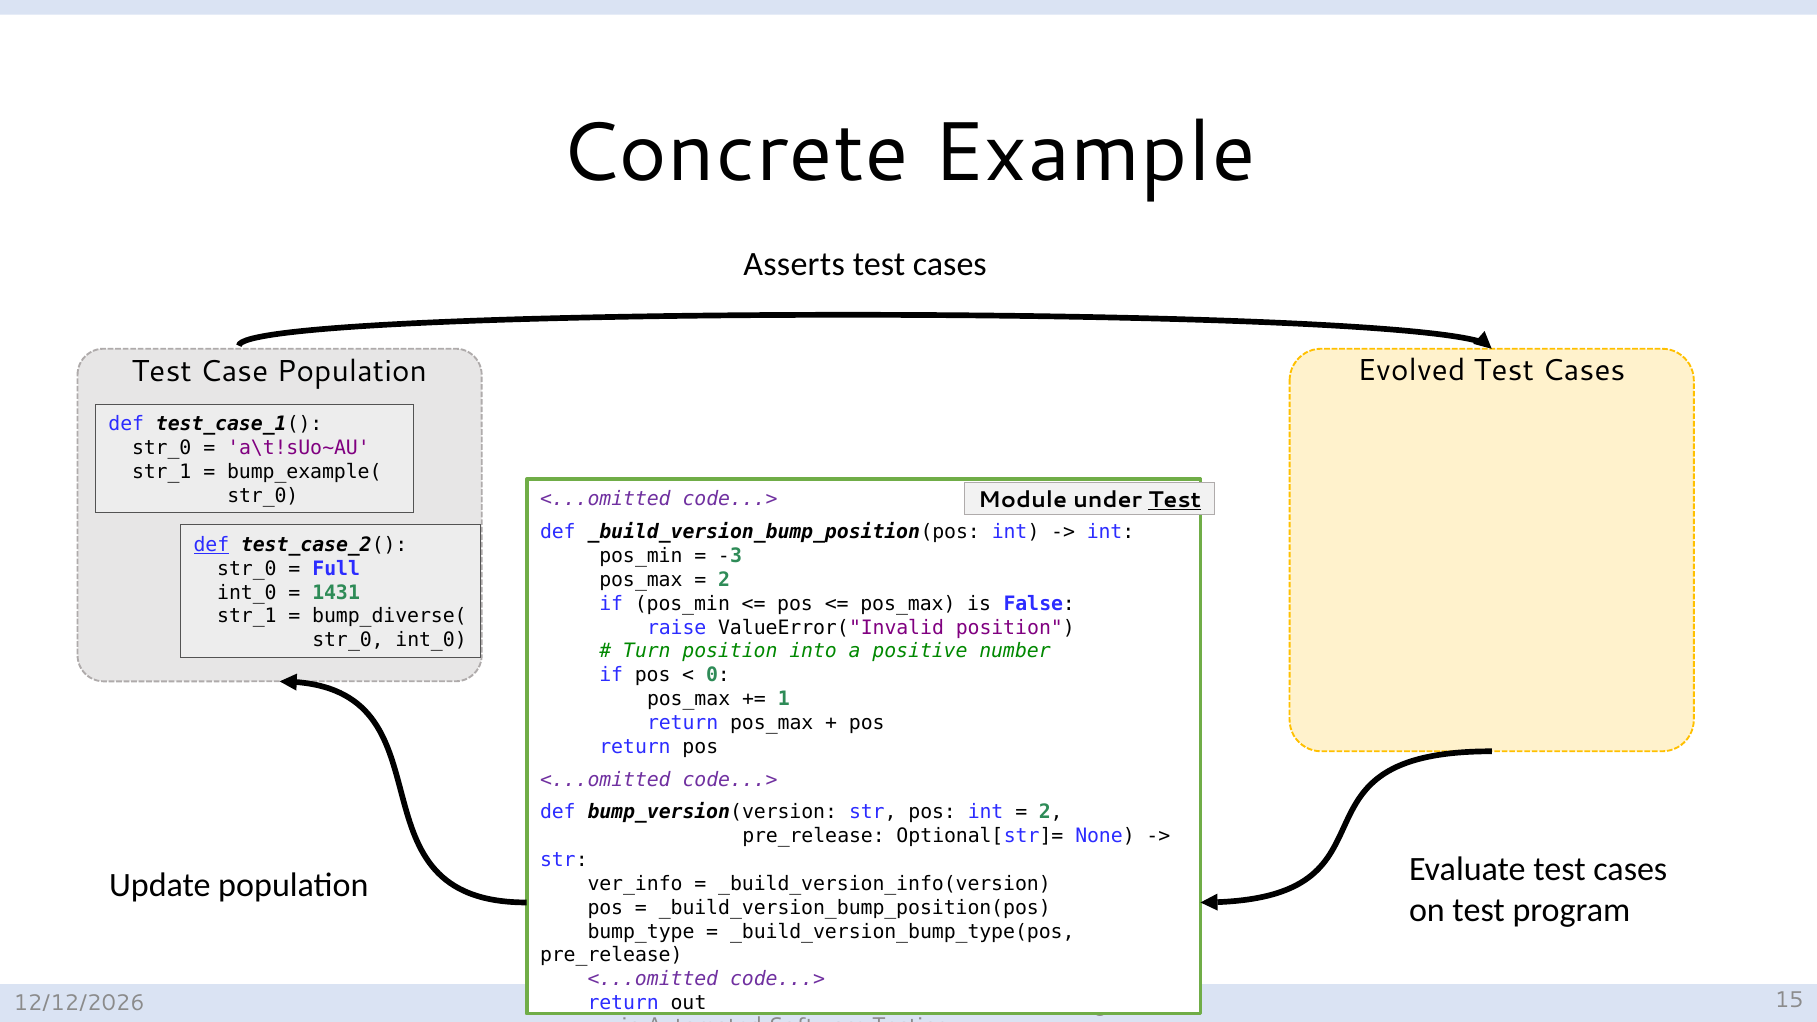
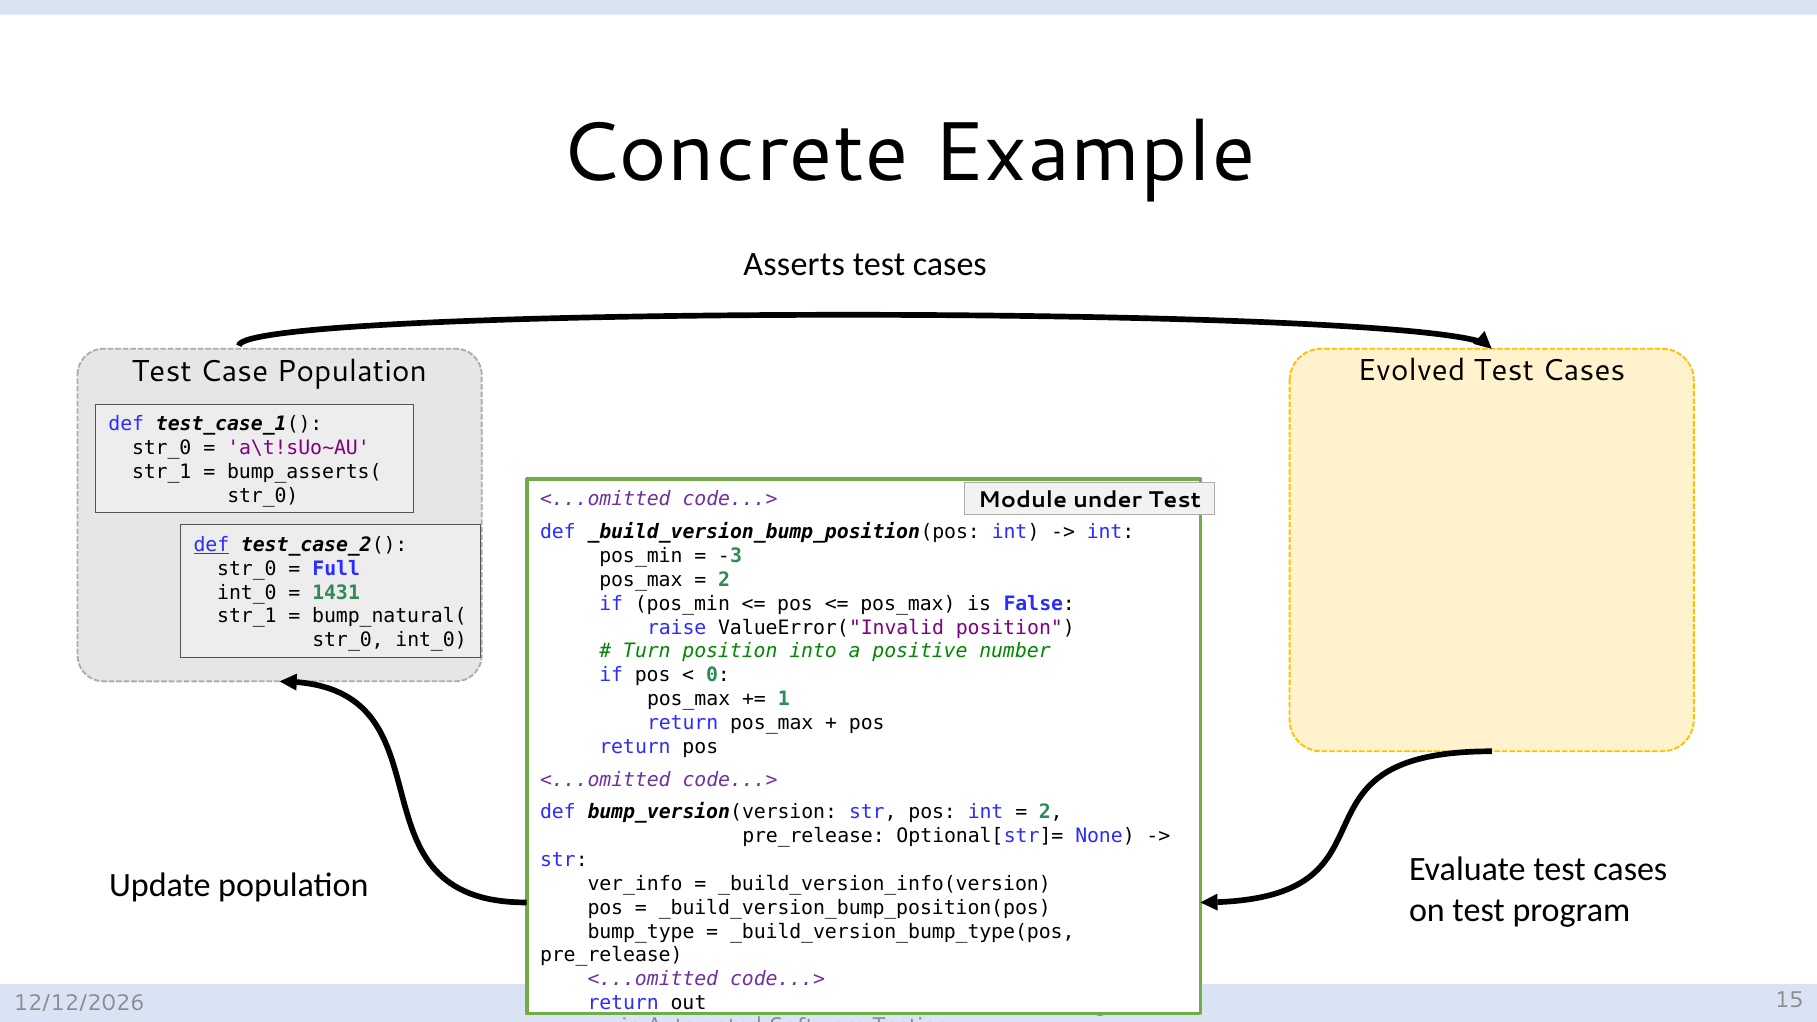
bump_example(: bump_example( -> bump_asserts(
Test at (1175, 500) underline: present -> none
bump_diverse(: bump_diverse( -> bump_natural(
